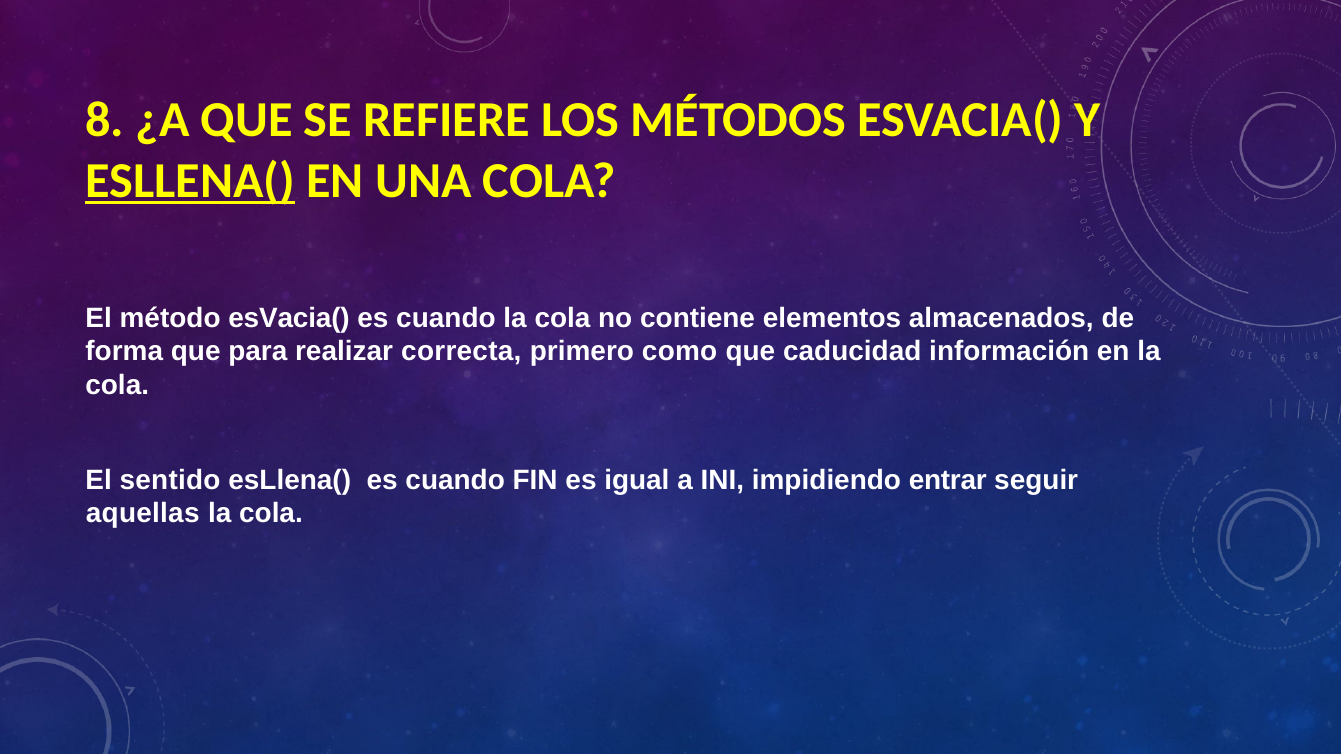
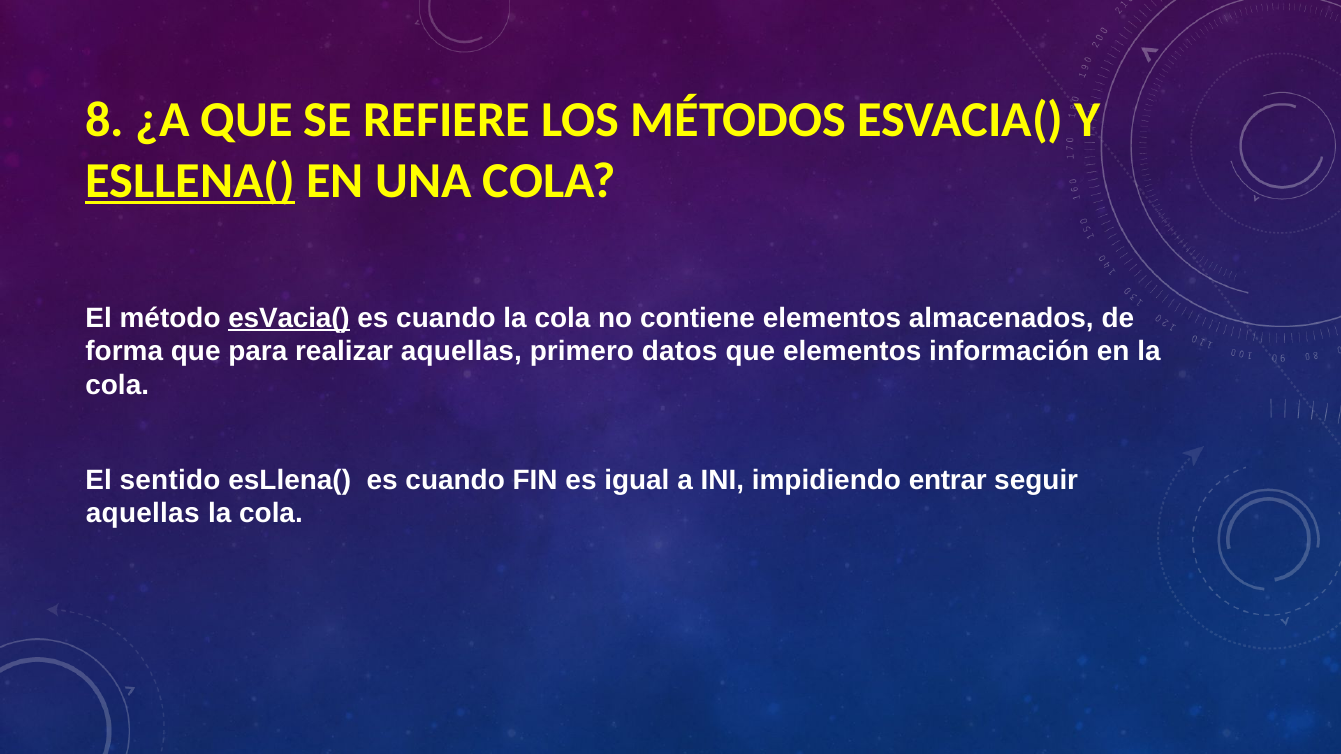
esVacia( at (289, 318) underline: none -> present
realizar correcta: correcta -> aquellas
como: como -> datos
que caducidad: caducidad -> elementos
